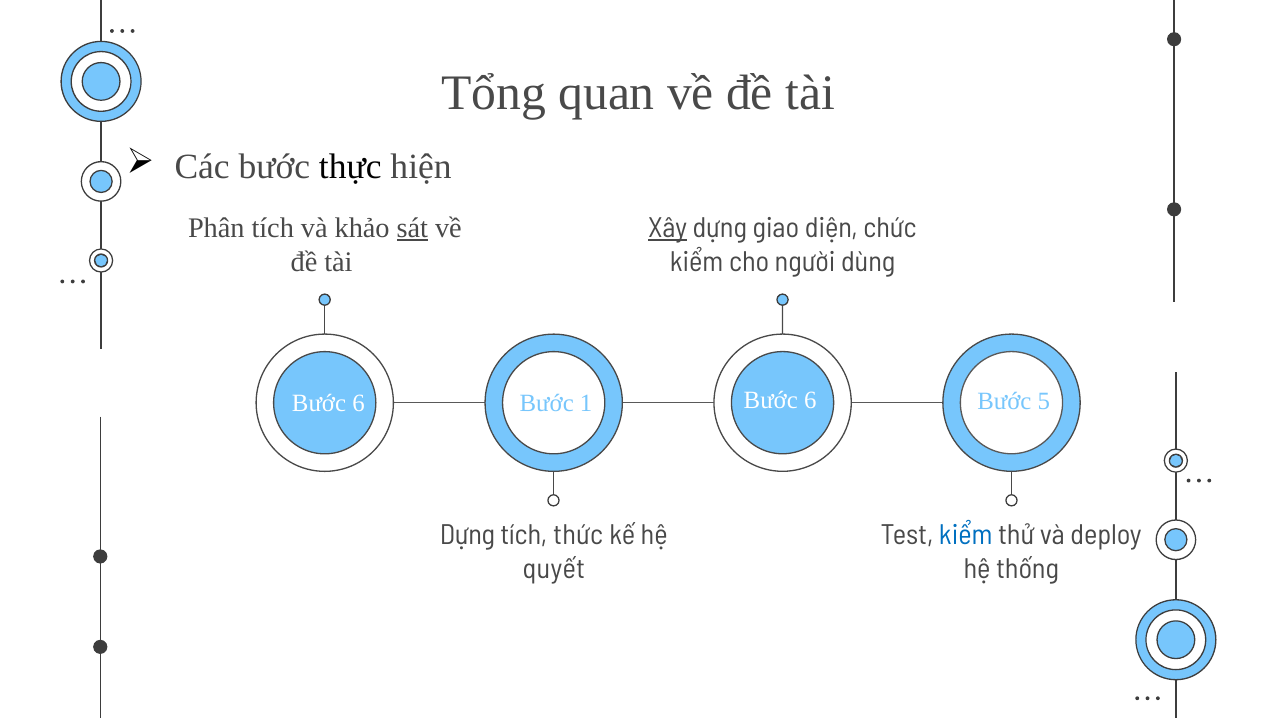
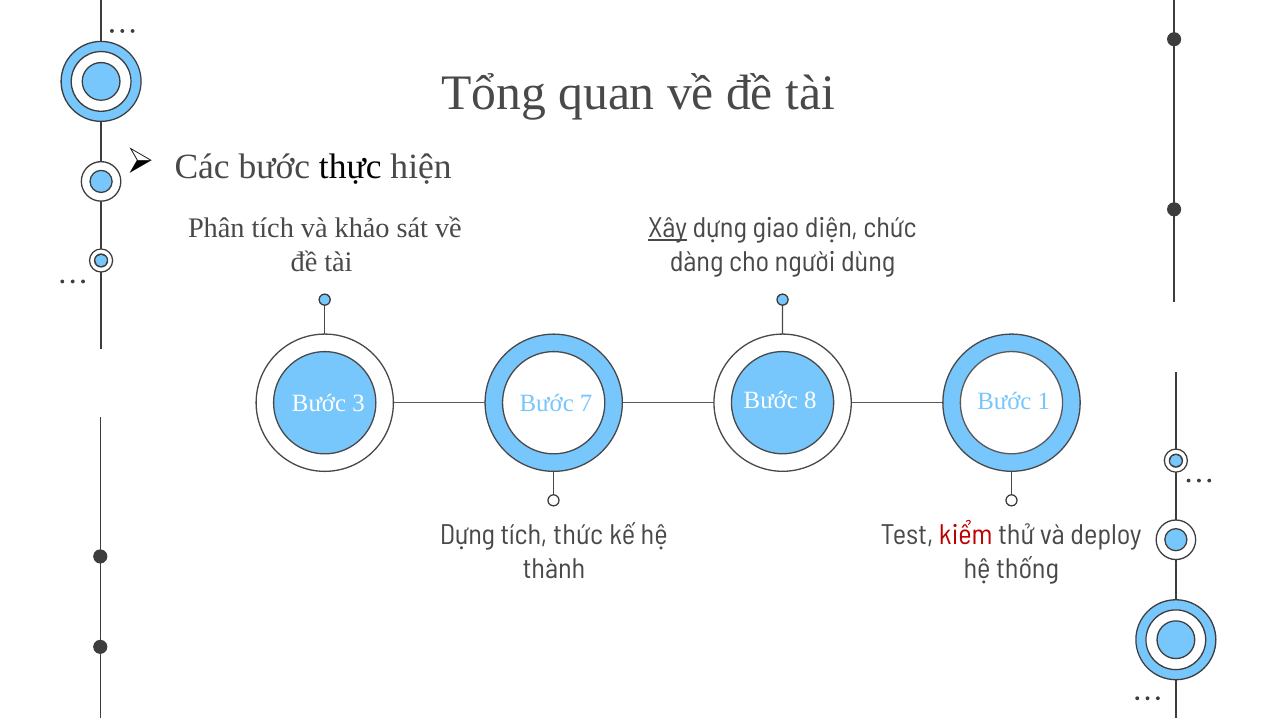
sát underline: present -> none
kiểm at (697, 262): kiểm -> dàng
6 at (810, 401): 6 -> 8
5: 5 -> 1
6 at (359, 403): 6 -> 3
1: 1 -> 7
kiểm at (966, 536) colour: blue -> red
quyết: quyết -> thành
